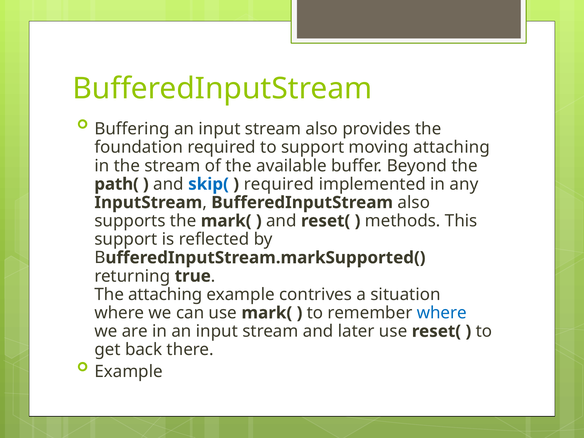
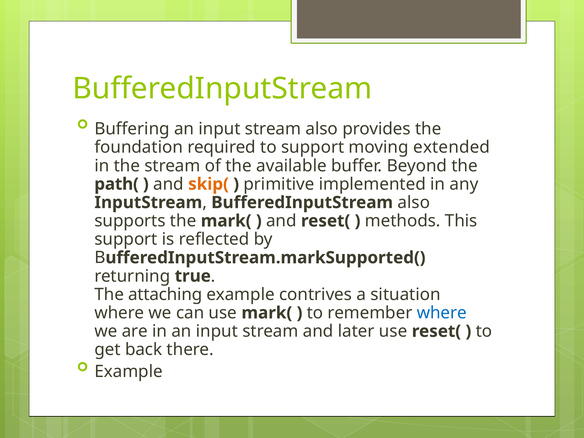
moving attaching: attaching -> extended
skip( colour: blue -> orange
required at (279, 184): required -> primitive
